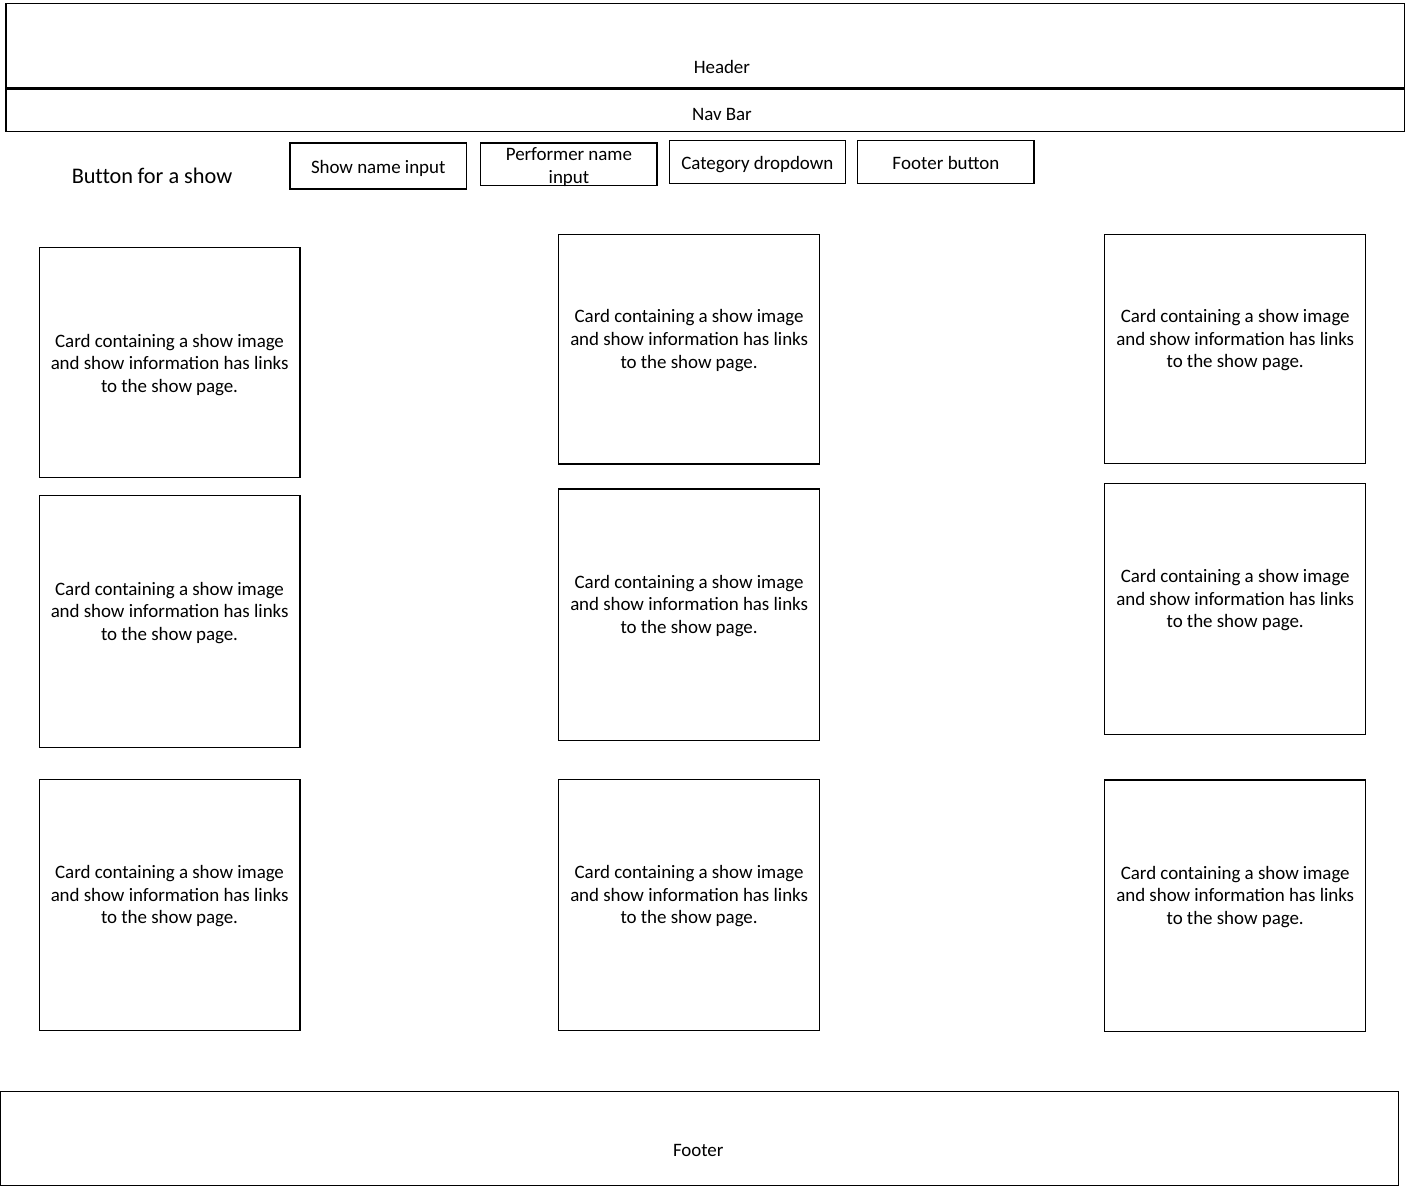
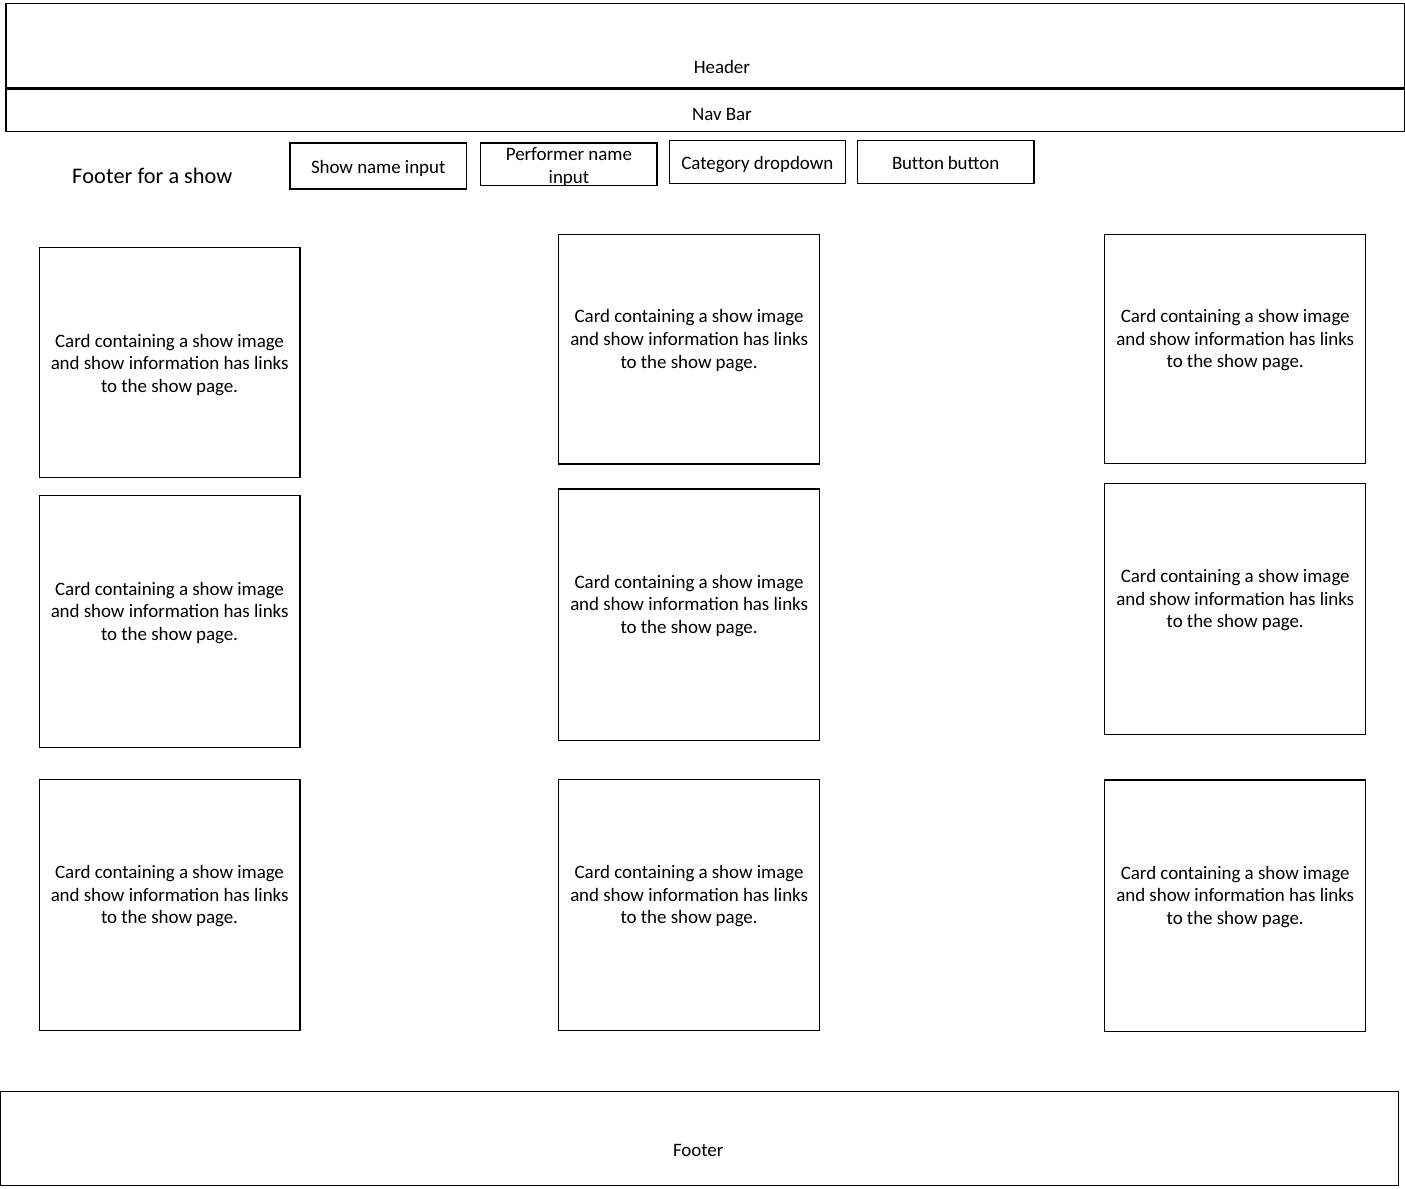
Footer at (918, 163): Footer -> Button
Button at (102, 176): Button -> Footer
